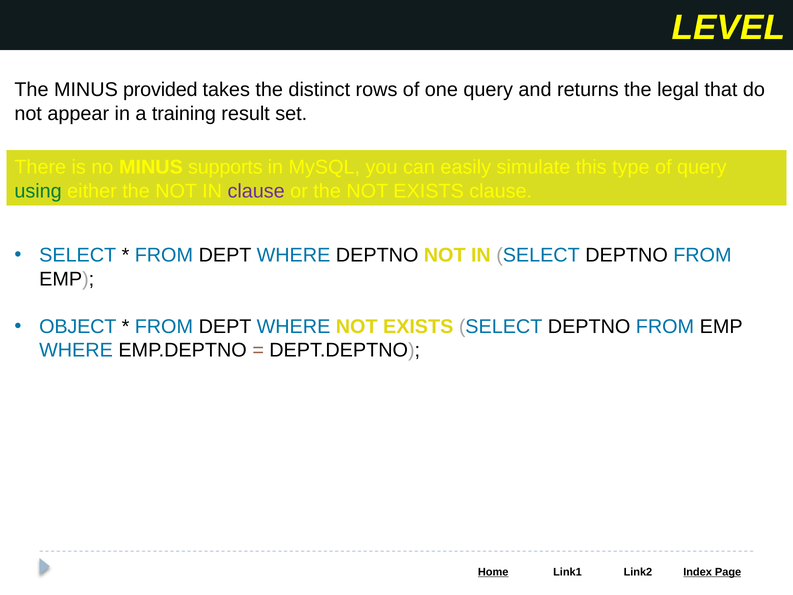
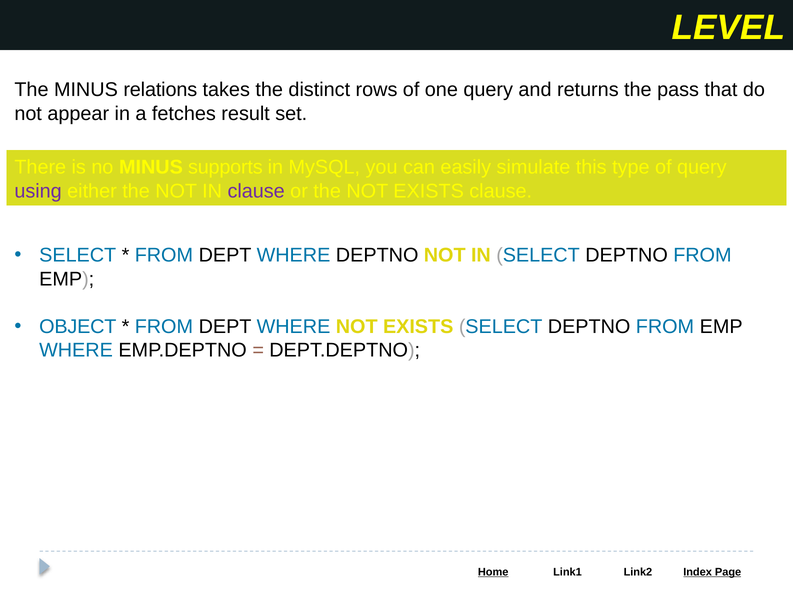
provided: provided -> relations
legal: legal -> pass
training: training -> fetches
using colour: green -> purple
